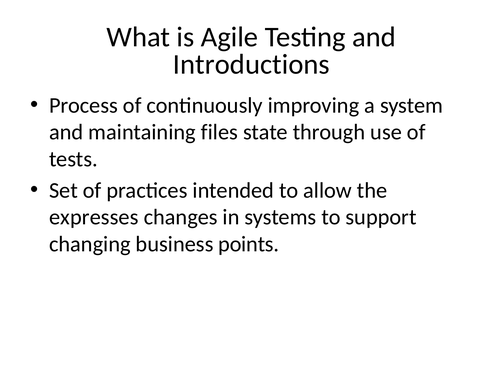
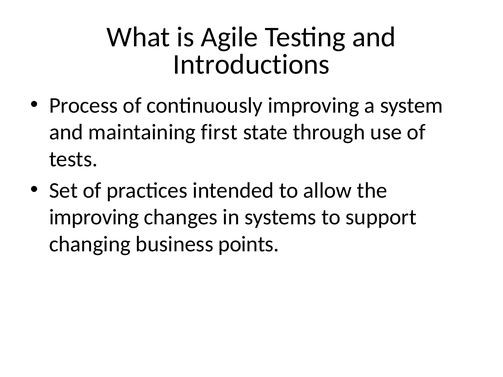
files: files -> first
expresses at (94, 217): expresses -> improving
